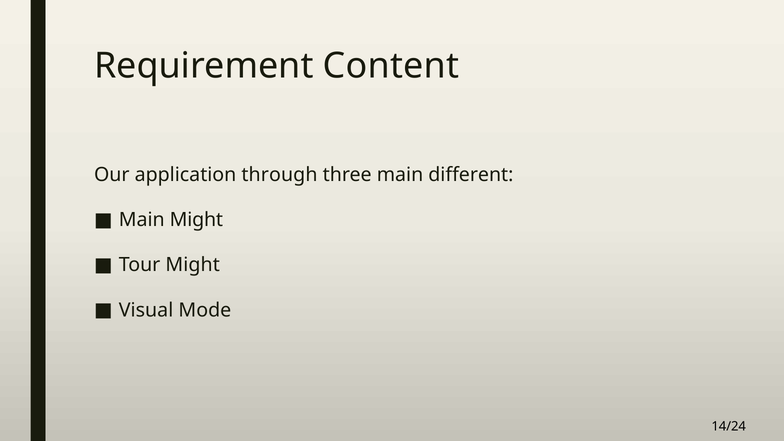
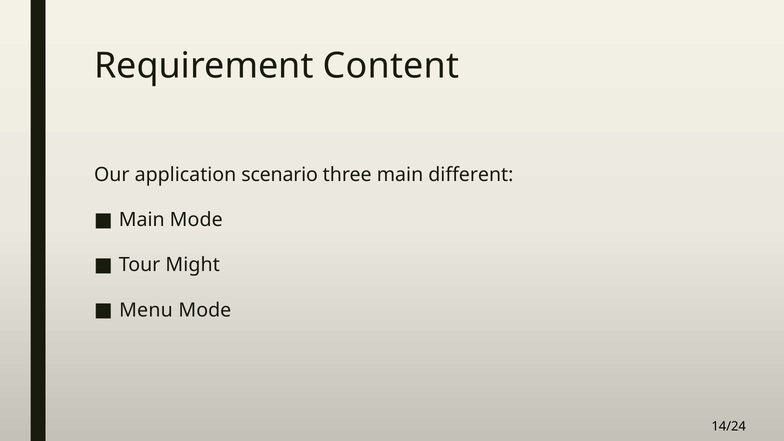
through: through -> scenario
Main Might: Might -> Mode
Visual: Visual -> Menu
